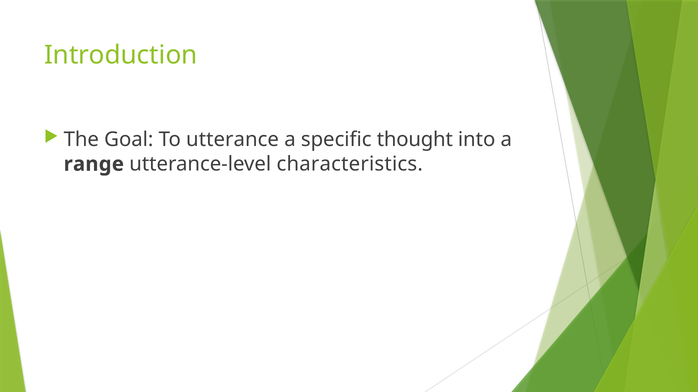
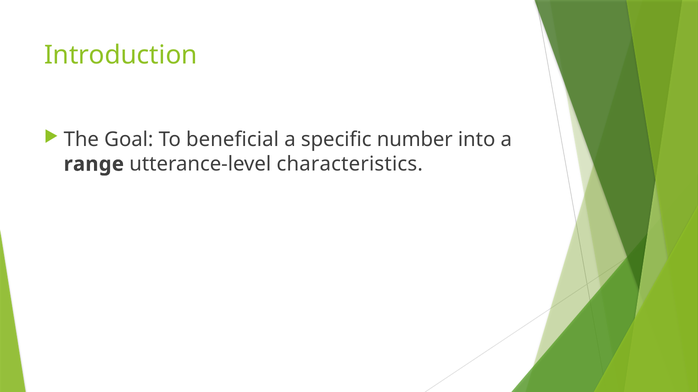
utterance: utterance -> beneficial
thought: thought -> number
